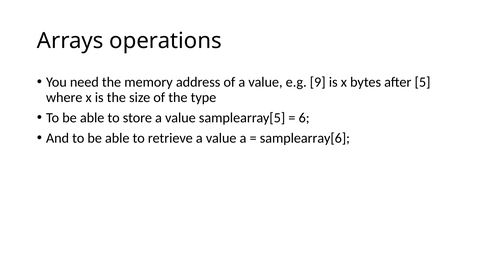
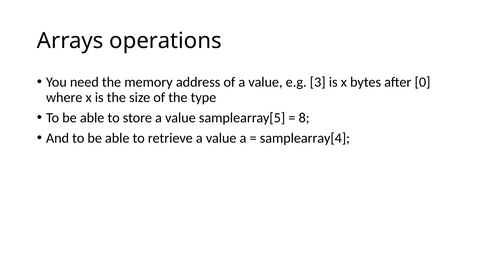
9: 9 -> 3
5: 5 -> 0
6: 6 -> 8
samplearray[6: samplearray[6 -> samplearray[4
